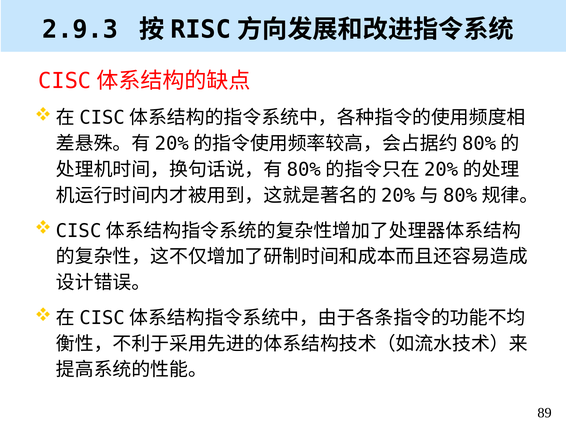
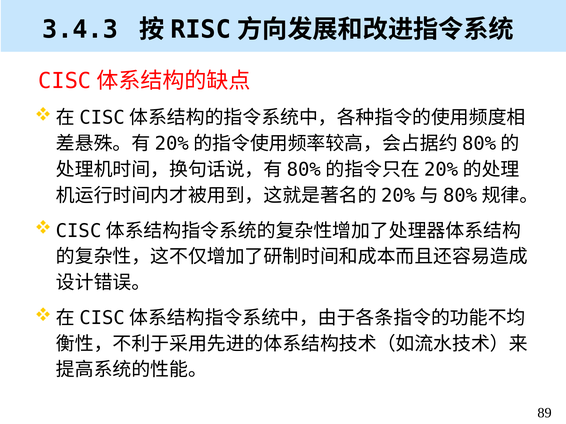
2.9.3: 2.9.3 -> 3.4.3
